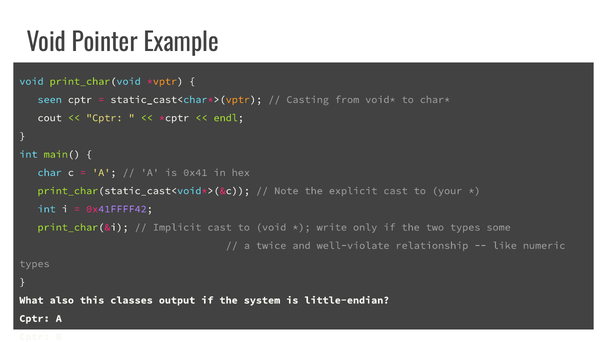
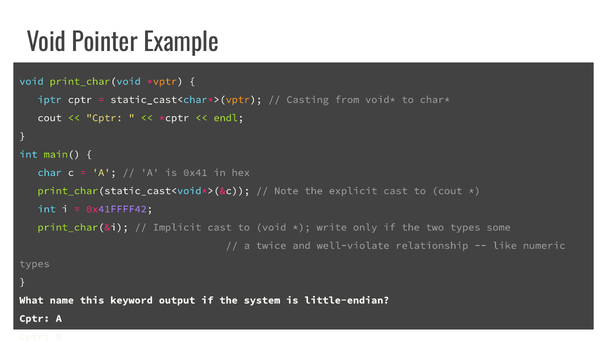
seen: seen -> iptr
to your: your -> cout
also: also -> name
classes: classes -> keyword
